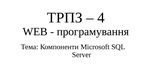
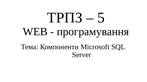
4: 4 -> 5
